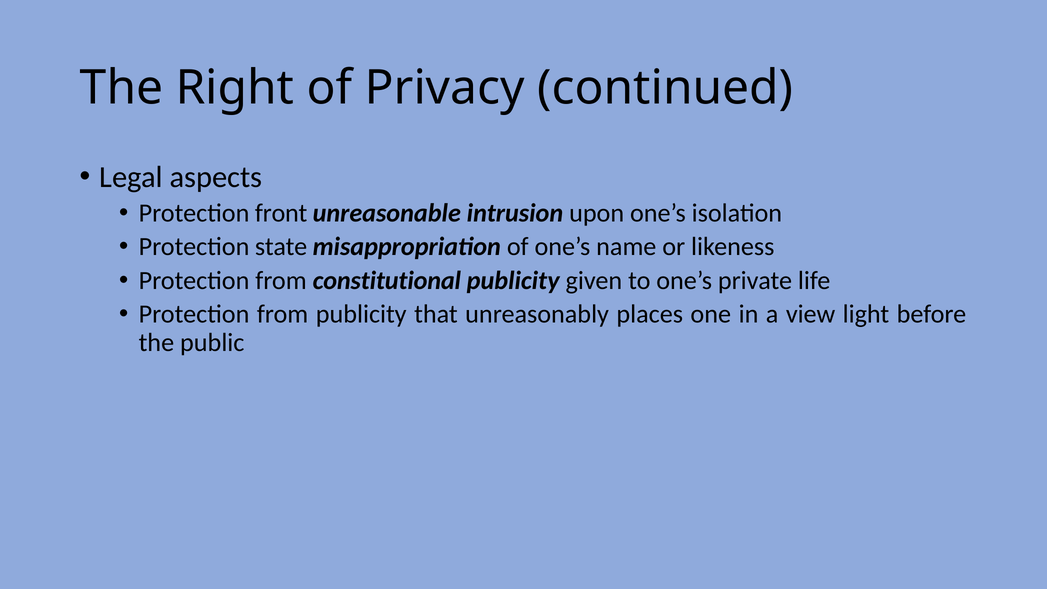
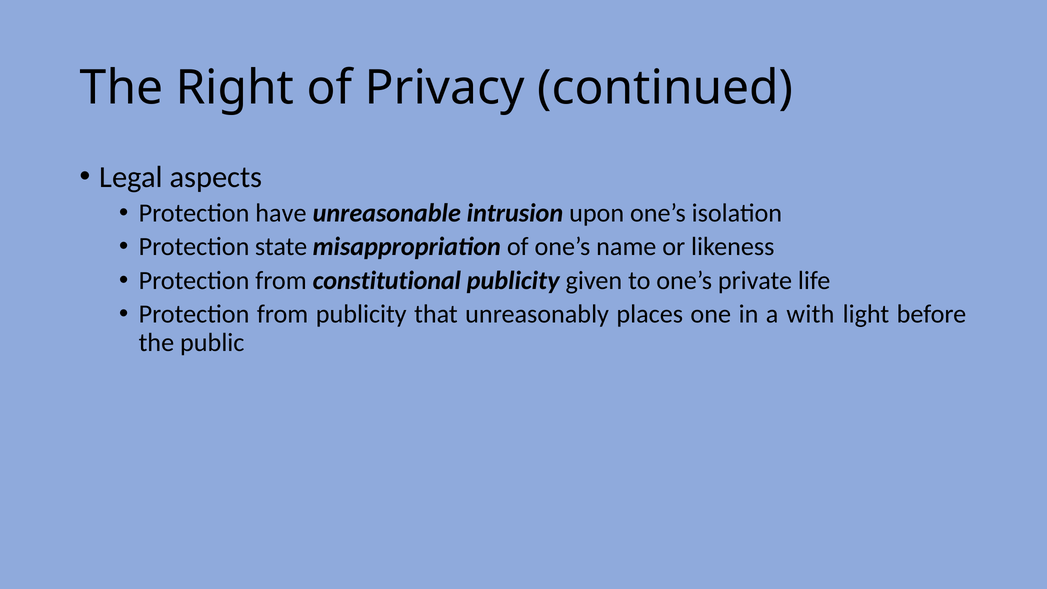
front: front -> have
view: view -> with
